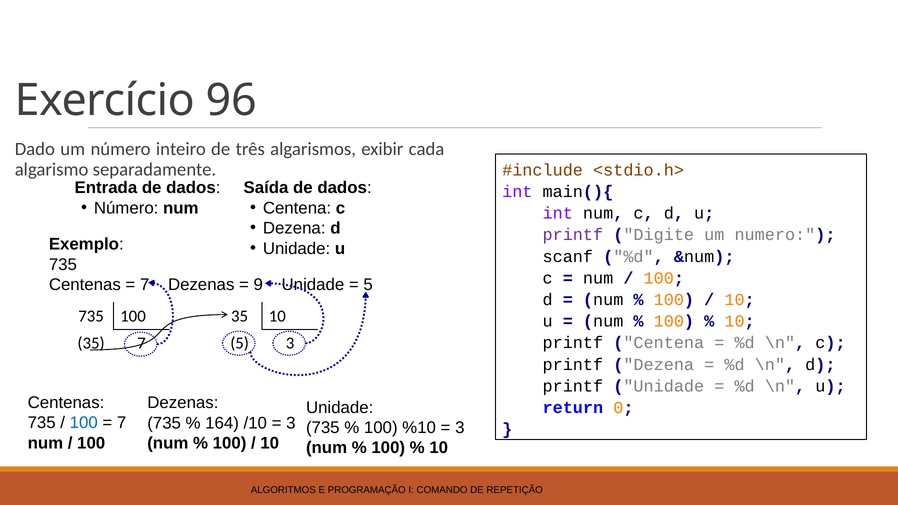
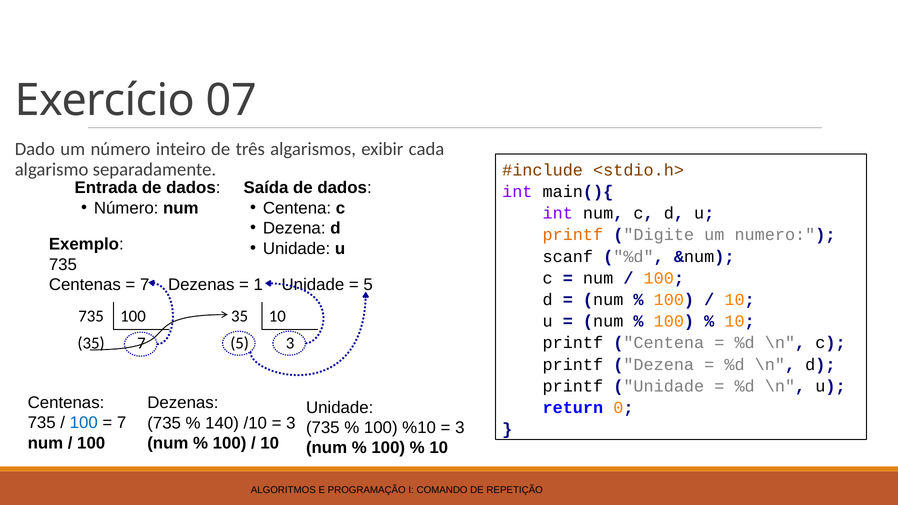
96: 96 -> 07
printf at (573, 235) colour: purple -> orange
9: 9 -> 1
164: 164 -> 140
